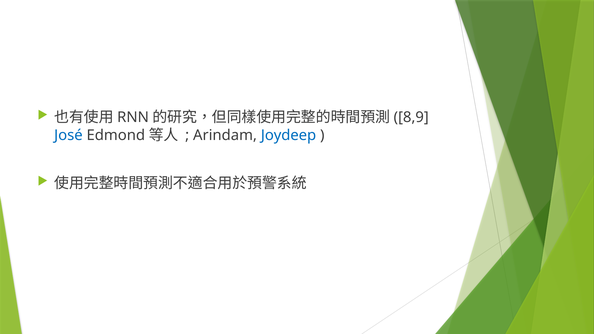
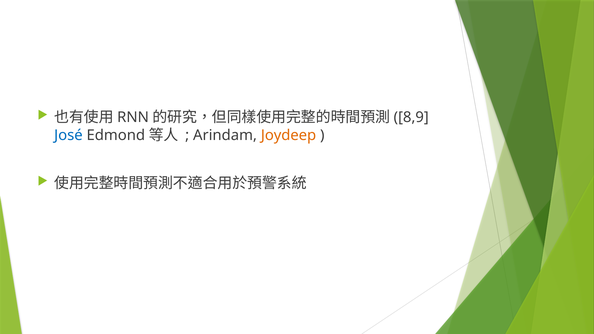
Joydeep colour: blue -> orange
